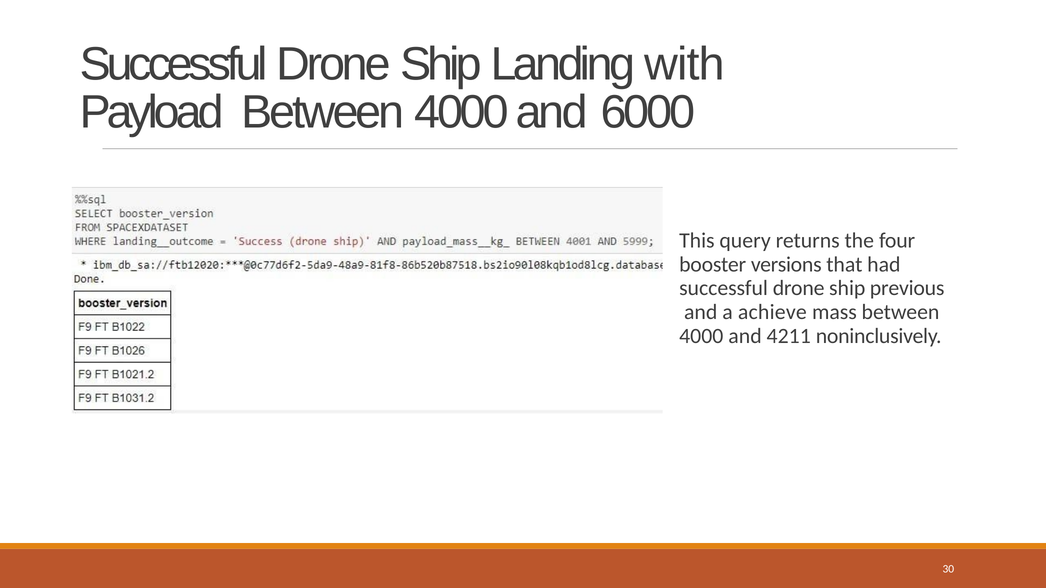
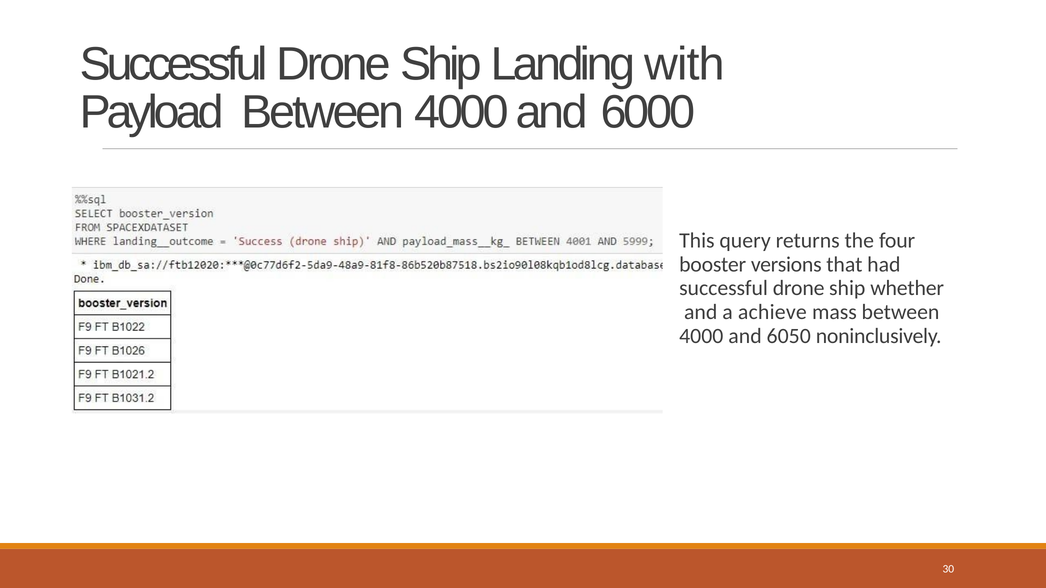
previous: previous -> whether
4211: 4211 -> 6050
